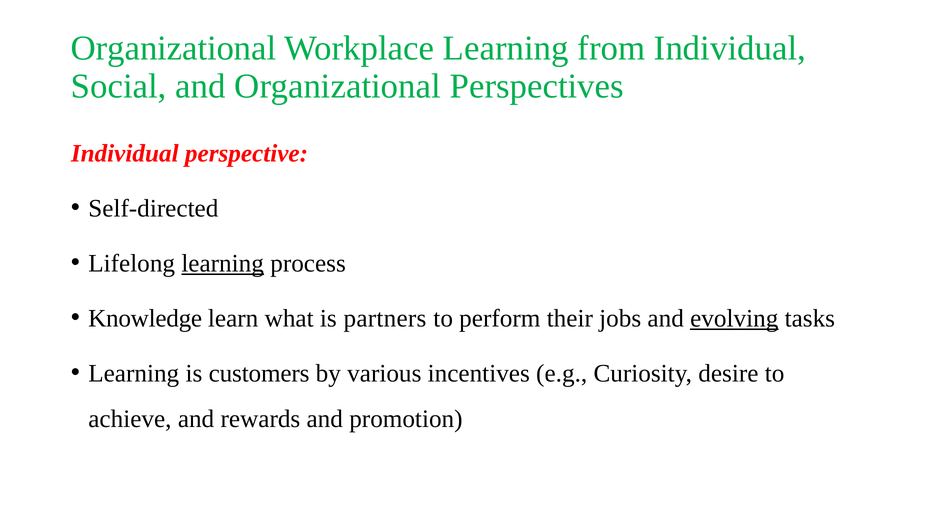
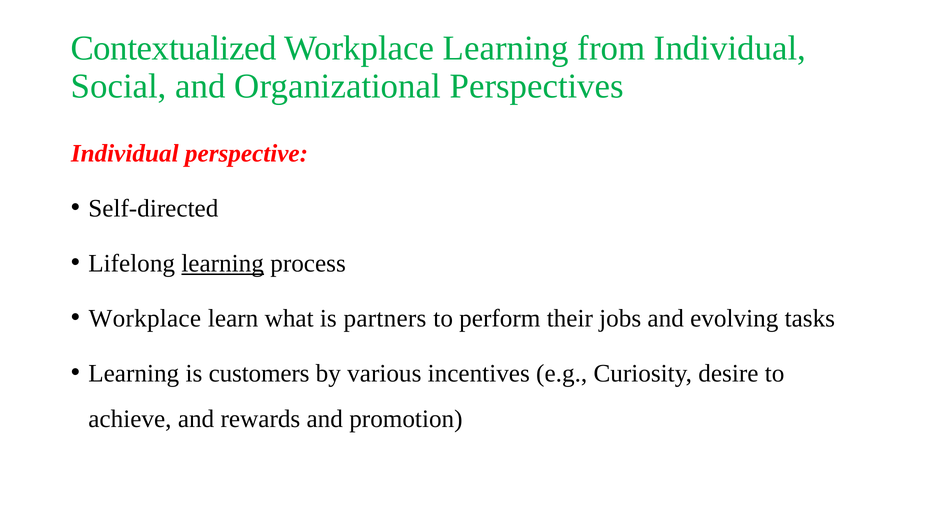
Organizational at (174, 48): Organizational -> Contextualized
Knowledge at (145, 319): Knowledge -> Workplace
evolving underline: present -> none
